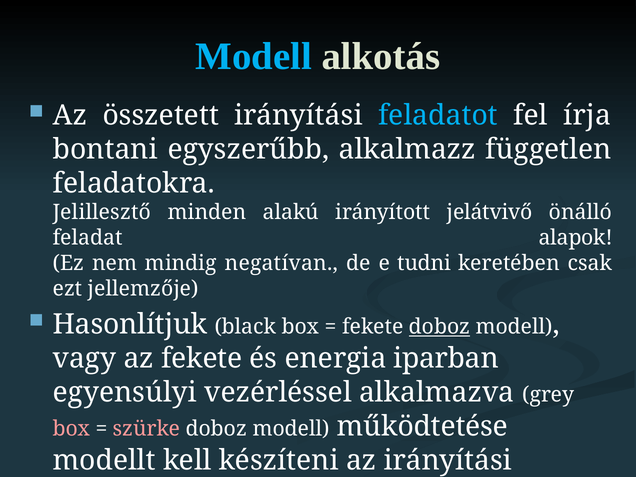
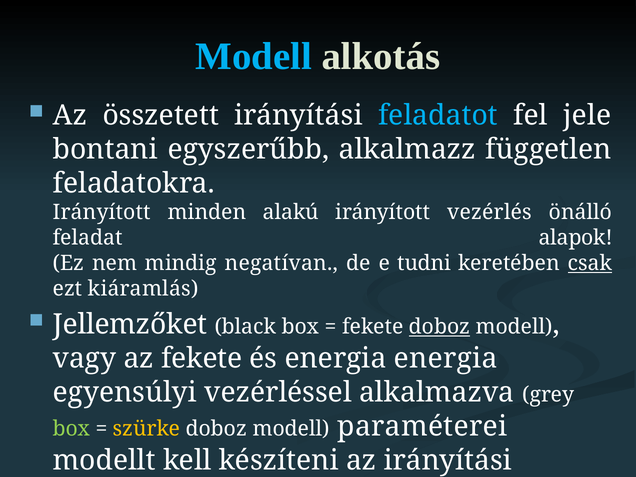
írja: írja -> jele
Jelillesztő at (102, 212): Jelillesztő -> Irányított
jelátvivő: jelátvivő -> vezérlés
csak underline: none -> present
jellemzője: jellemzője -> kiáramlás
Hasonlítjuk: Hasonlítjuk -> Jellemzőket
energia iparban: iparban -> energia
box at (72, 429) colour: pink -> light green
szürke colour: pink -> yellow
működtetése: működtetése -> paraméterei
